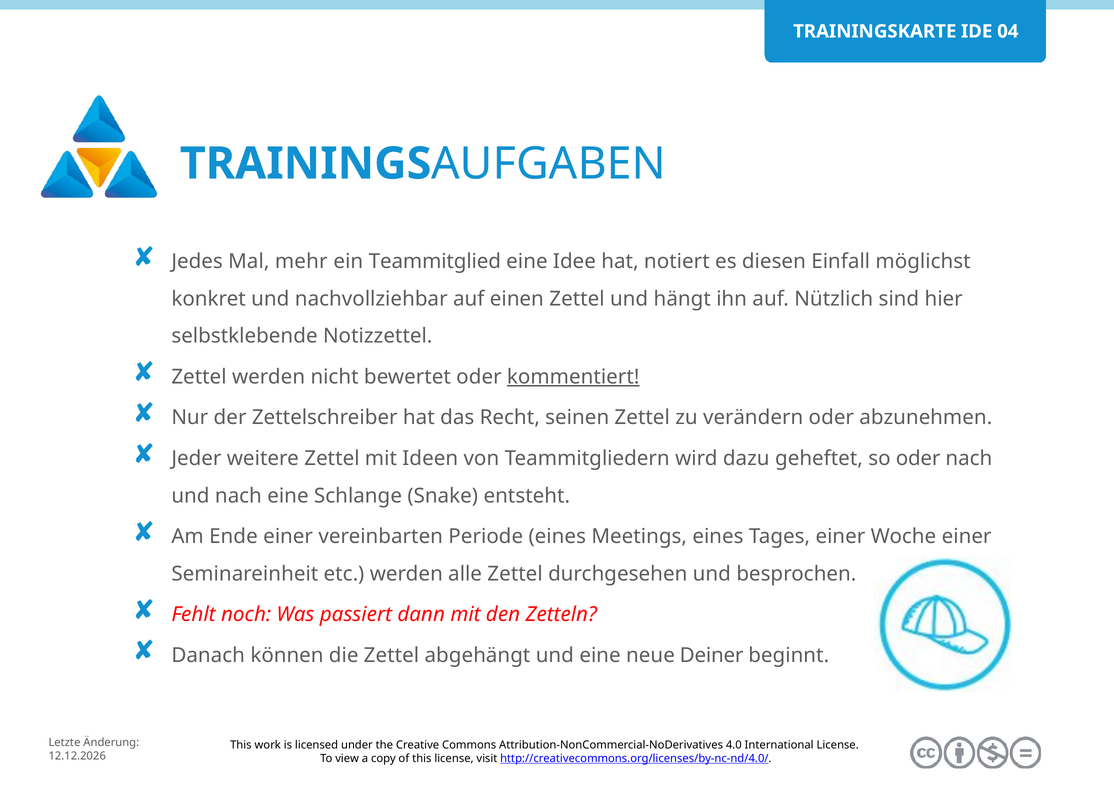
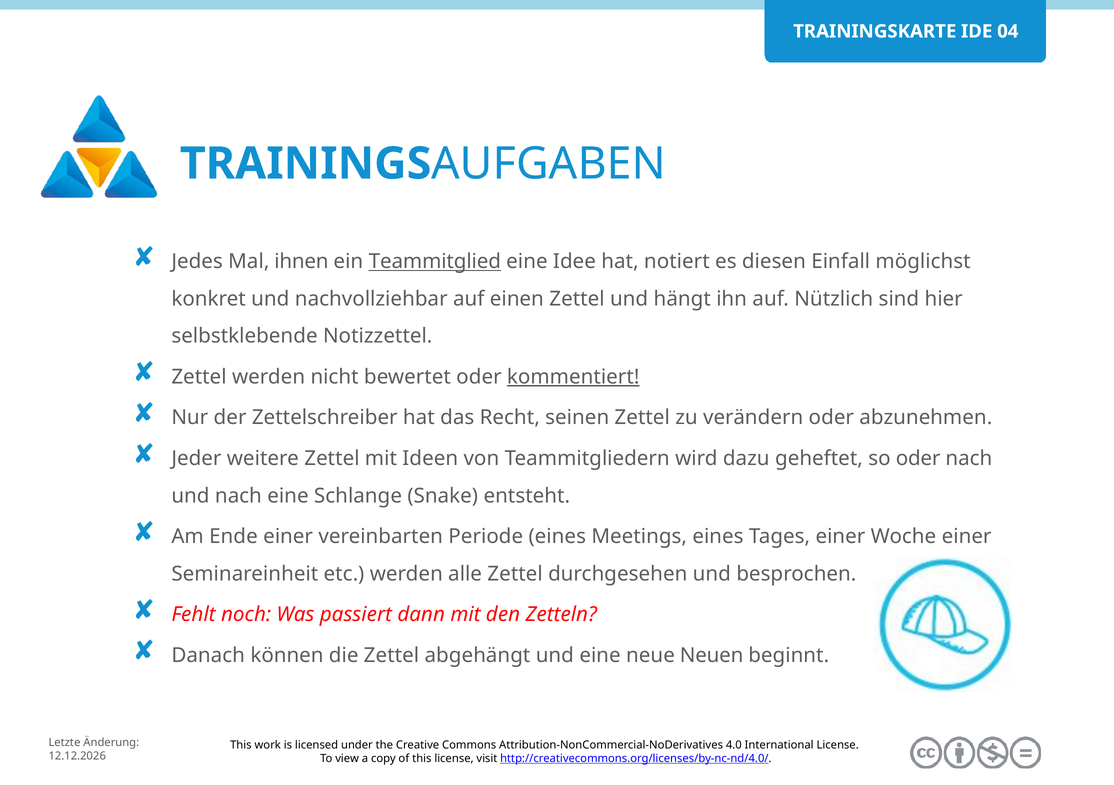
mehr: mehr -> ihnen
Teammitglied underline: none -> present
Deiner: Deiner -> Neuen
